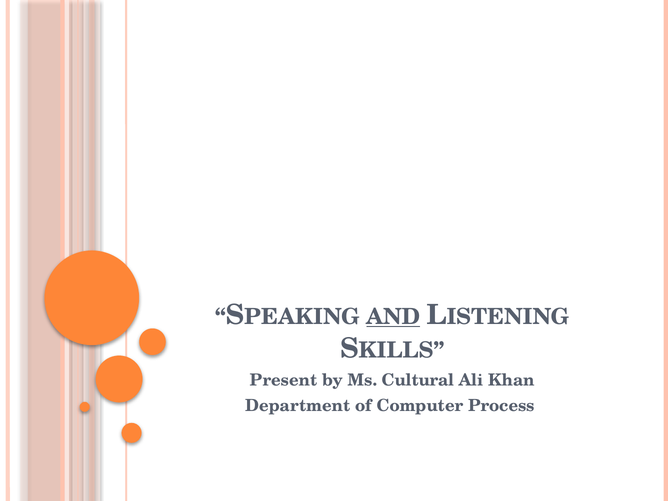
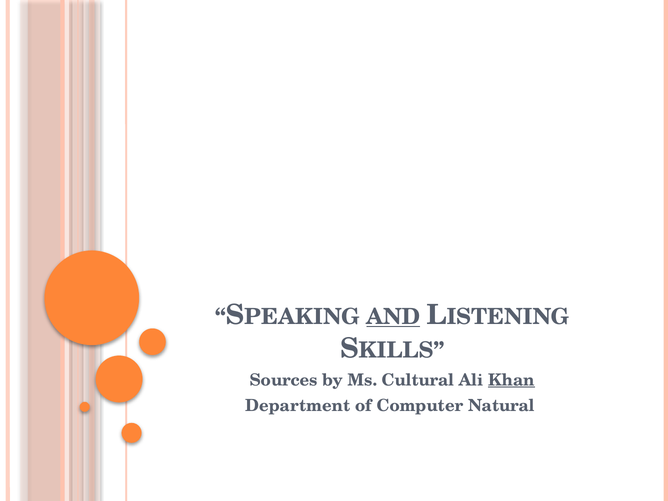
Present: Present -> Sources
Khan underline: none -> present
Process: Process -> Natural
